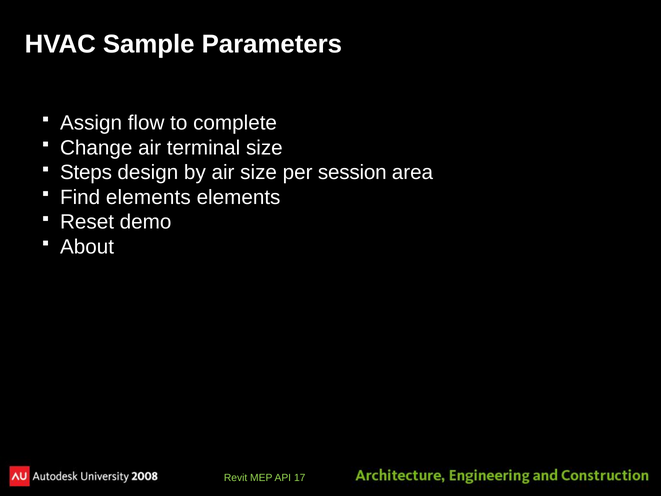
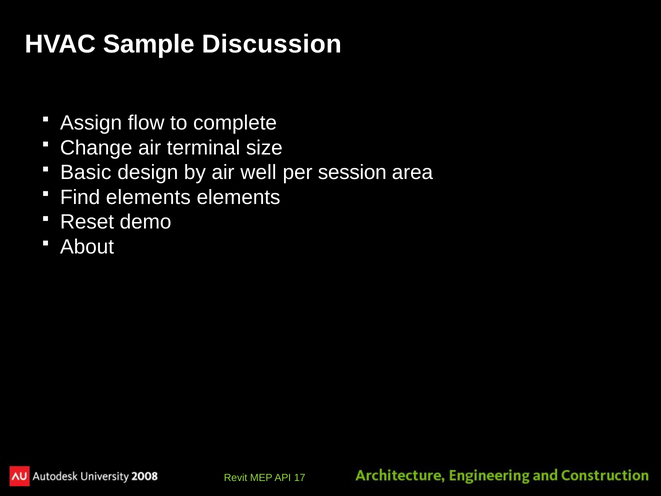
Parameters: Parameters -> Discussion
Steps: Steps -> Basic
air size: size -> well
